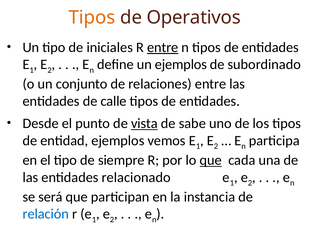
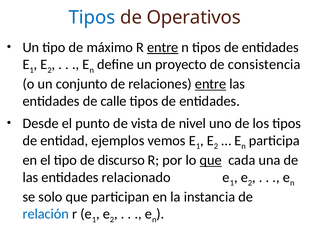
Tipos at (92, 17) colour: orange -> blue
iniciales: iniciales -> máximo
un ejemplos: ejemplos -> proyecto
subordinado: subordinado -> consistencia
entre at (211, 84) underline: none -> present
vista underline: present -> none
sabe: sabe -> nivel
siempre: siempre -> discurso
será: será -> solo
